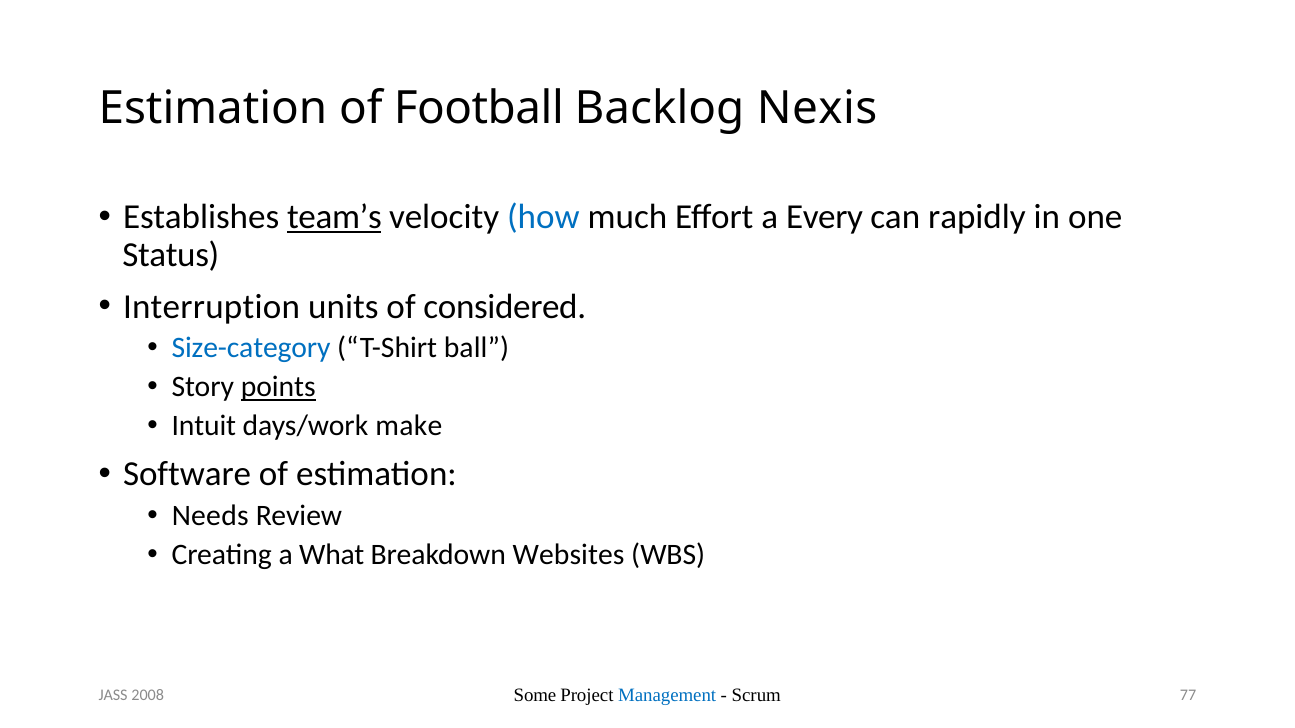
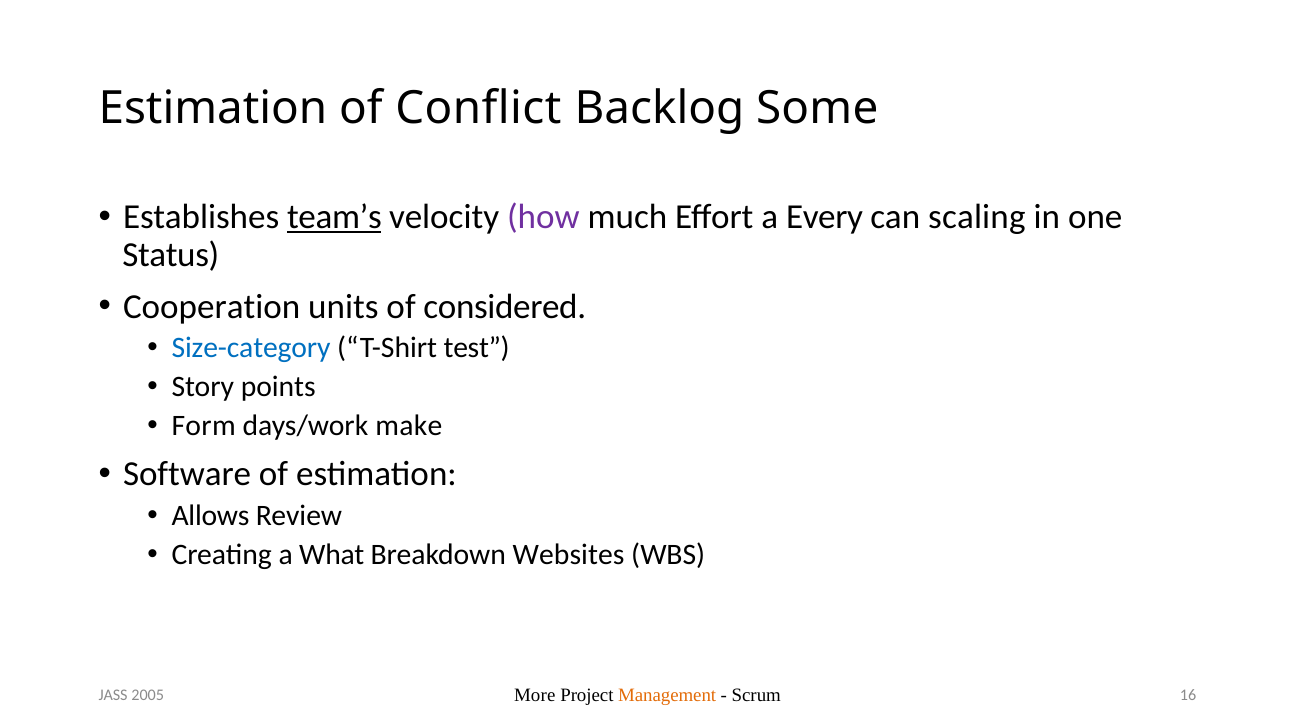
Football: Football -> Conflict
Nexis: Nexis -> Some
how colour: blue -> purple
rapidly: rapidly -> scaling
Interruption: Interruption -> Cooperation
ball: ball -> test
points underline: present -> none
Intuit: Intuit -> Form
Needs: Needs -> Allows
Some: Some -> More
Management colour: blue -> orange
77: 77 -> 16
2008: 2008 -> 2005
